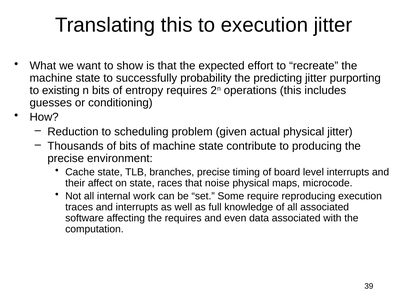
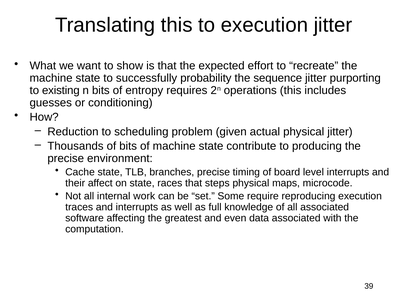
predicting: predicting -> sequence
noise: noise -> steps
the requires: requires -> greatest
